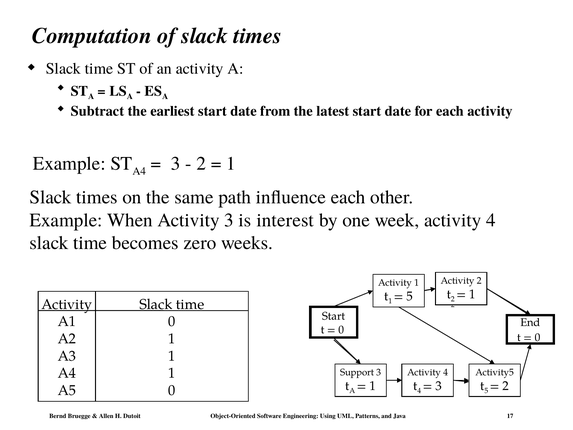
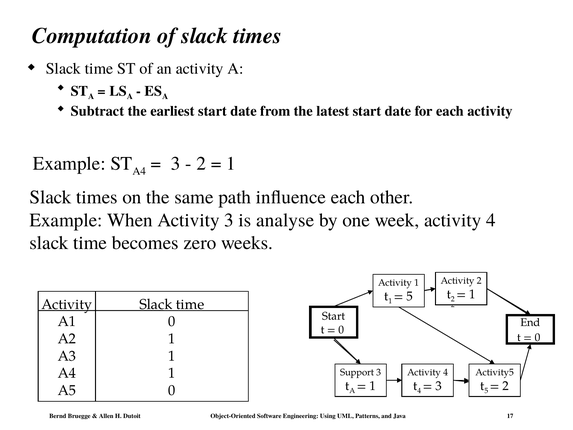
interest: interest -> analyse
